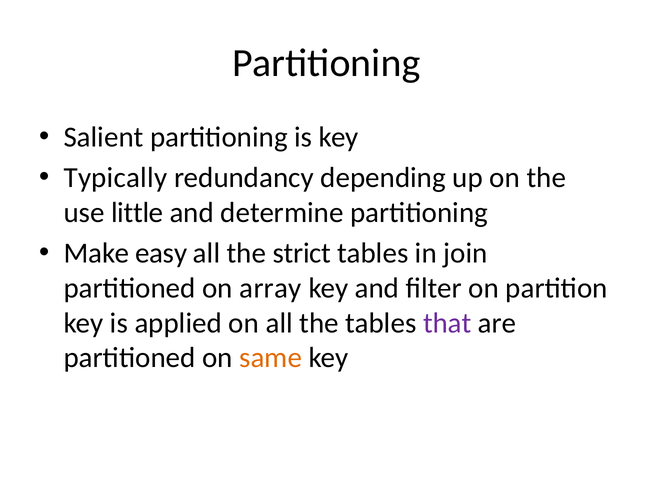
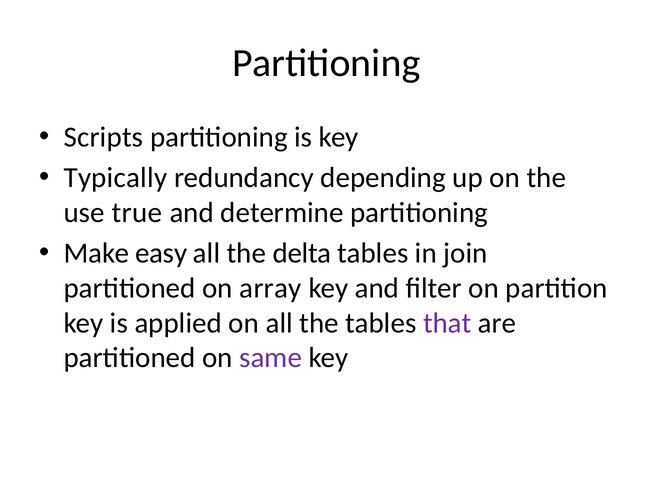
Salient: Salient -> Scripts
little: little -> true
strict: strict -> delta
same colour: orange -> purple
